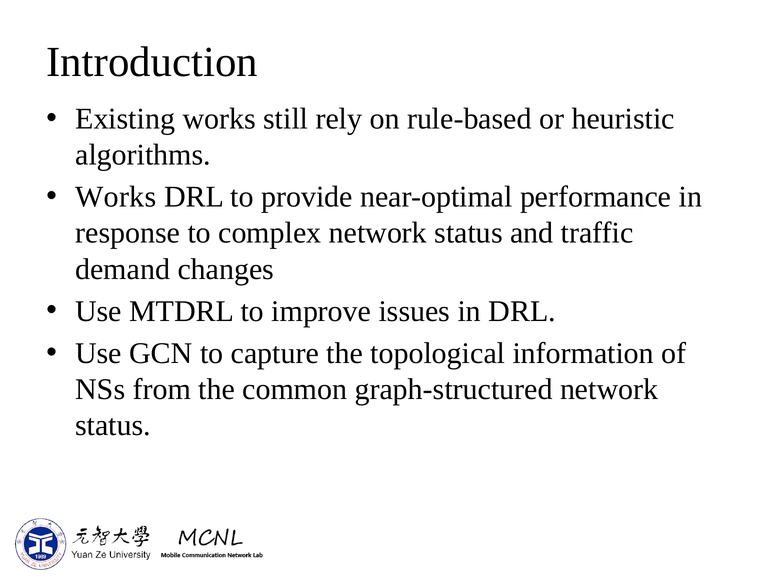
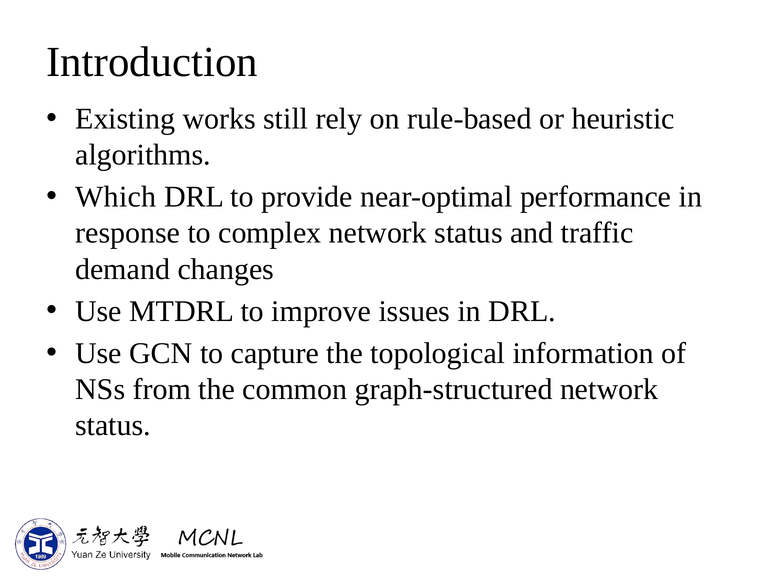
Works at (116, 197): Works -> Which
